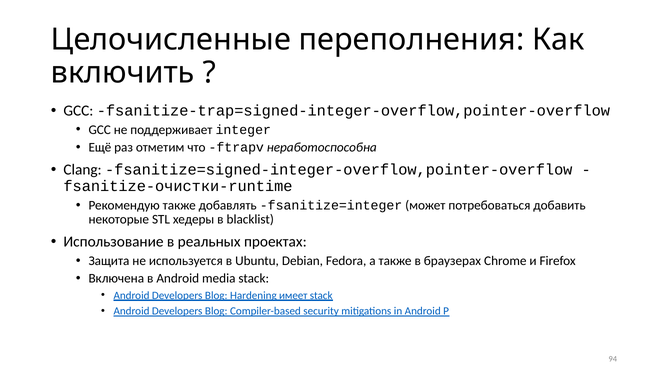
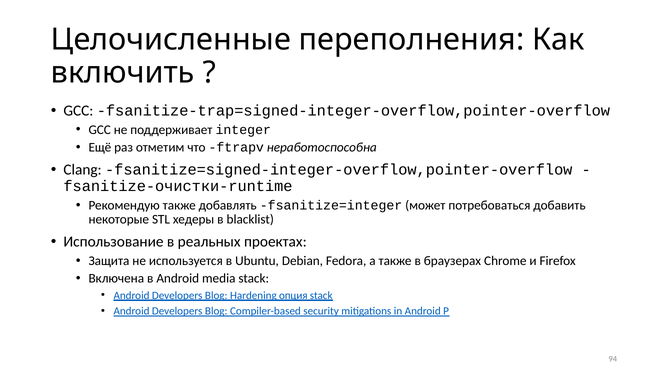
имеет: имеет -> опция
